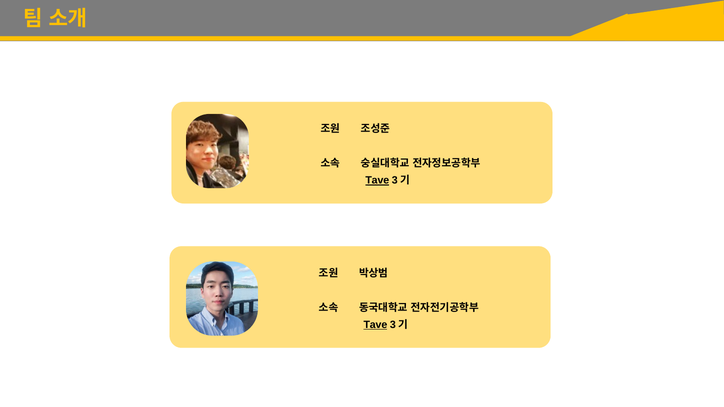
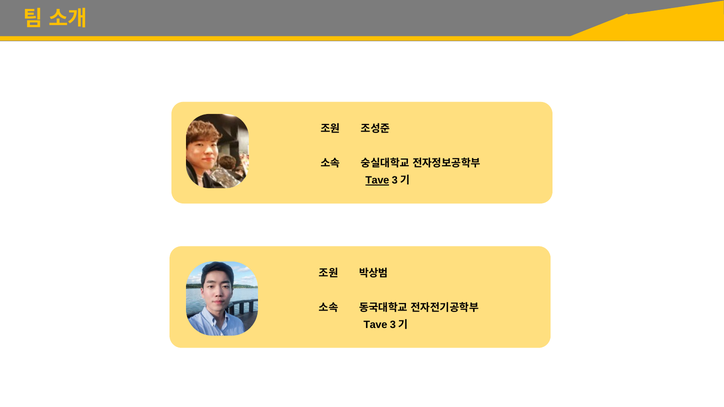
Tave at (375, 325) underline: present -> none
